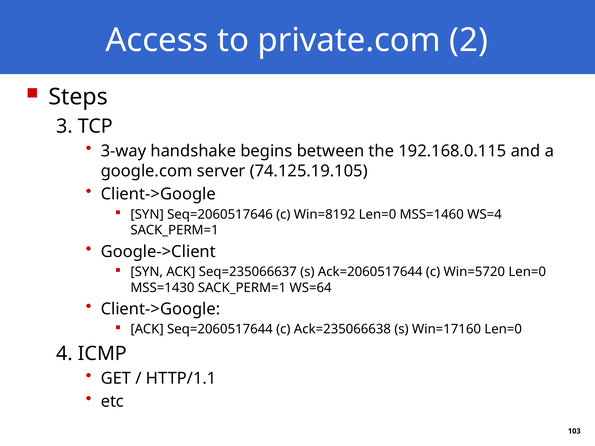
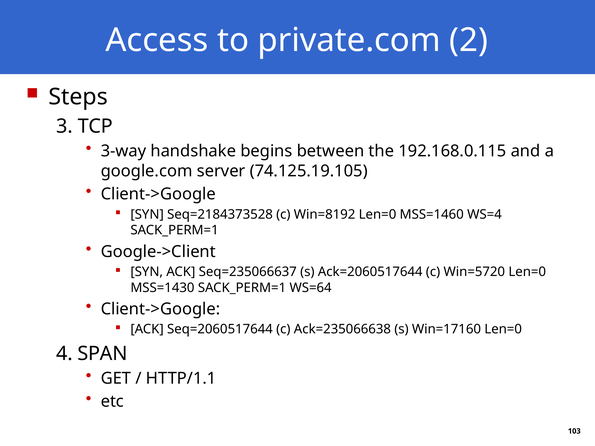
Seq=2060517646: Seq=2060517646 -> Seq=2184373528
ICMP: ICMP -> SPAN
